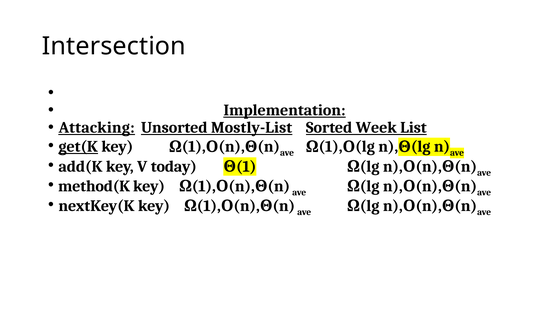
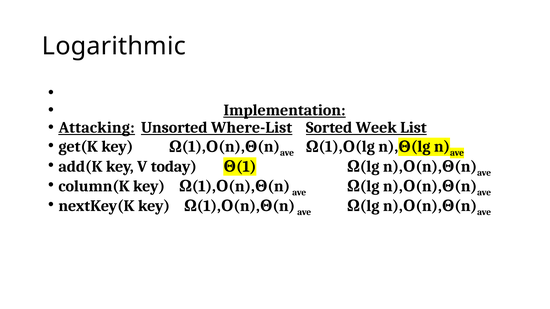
Intersection: Intersection -> Logarithmic
Mostly-List: Mostly-List -> Where-List
get(K underline: present -> none
method(K: method(K -> column(K
